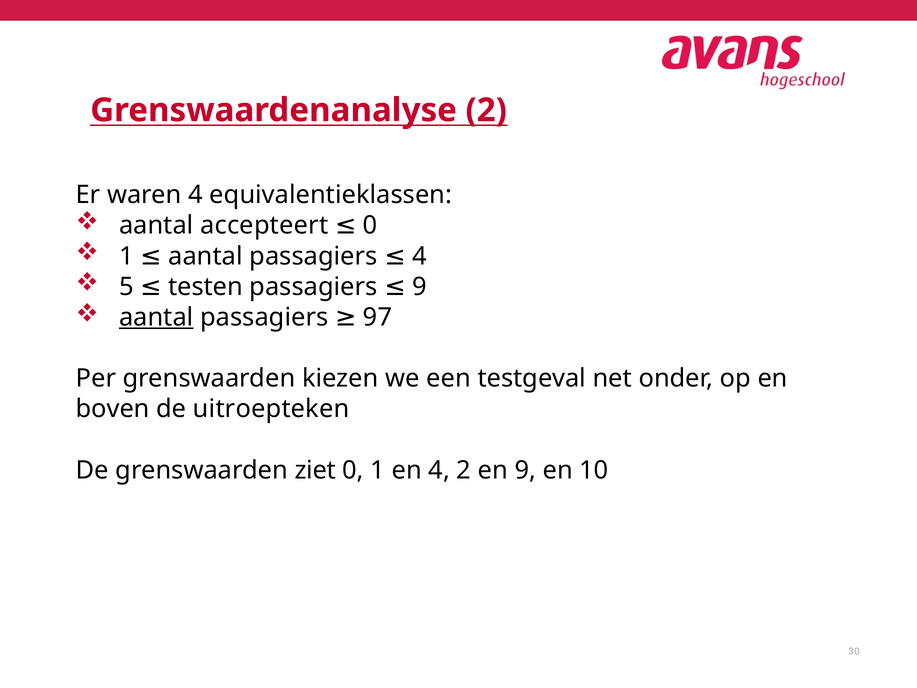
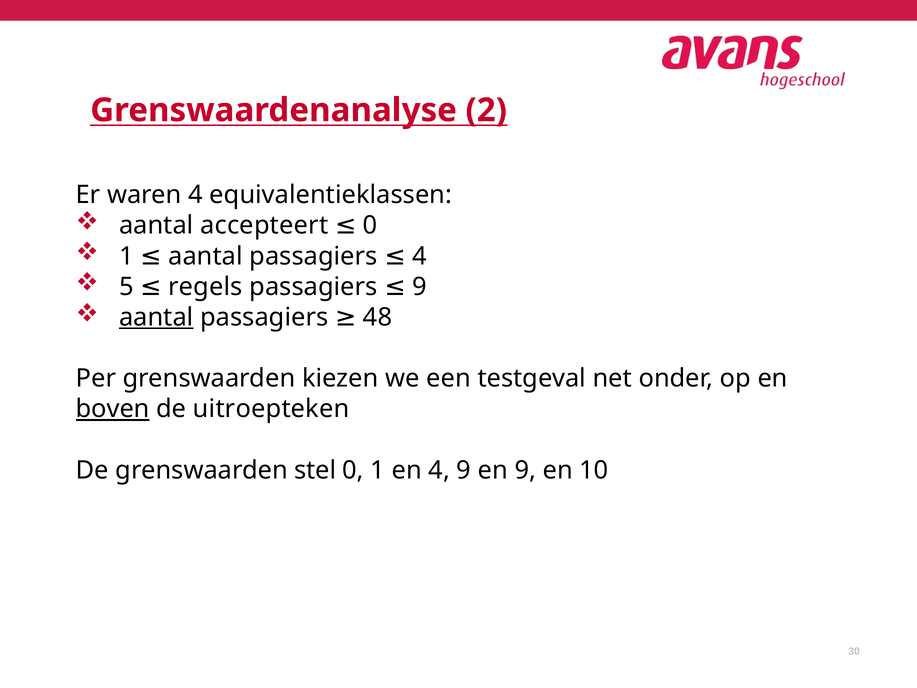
testen: testen -> regels
97: 97 -> 48
boven underline: none -> present
ziet: ziet -> stel
4 2: 2 -> 9
